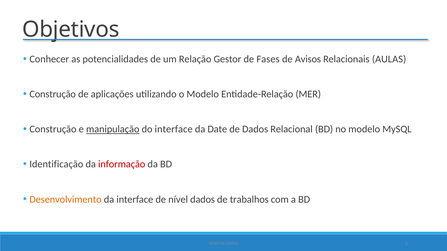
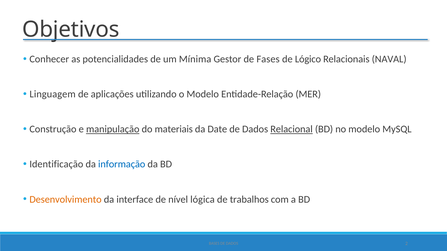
Relação: Relação -> Mínima
Avisos: Avisos -> Lógico
AULAS: AULAS -> NAVAL
Construção at (53, 94): Construção -> Linguagem
do interface: interface -> materiais
Relacional underline: none -> present
informação colour: red -> blue
nível dados: dados -> lógica
